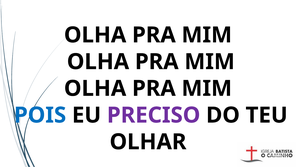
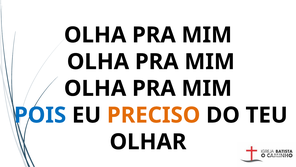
PRECISO colour: purple -> orange
